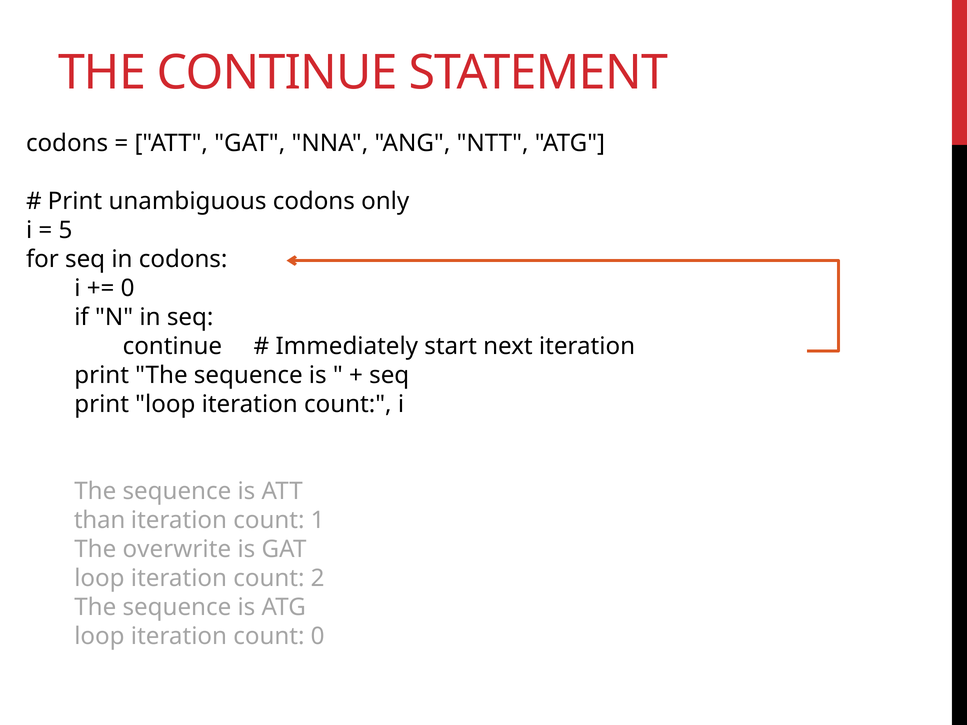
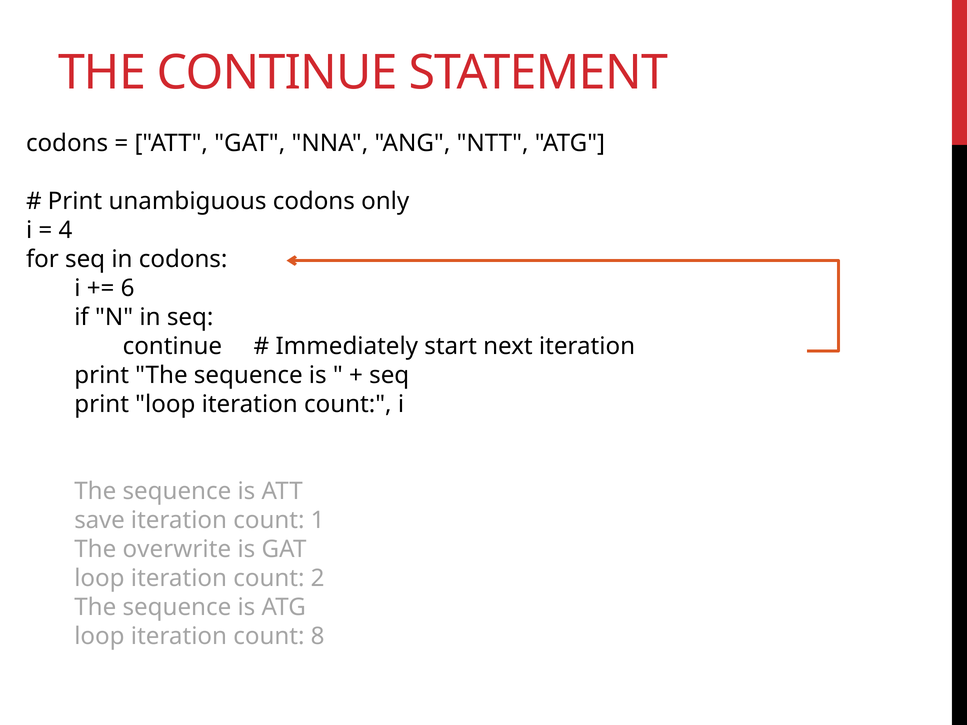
5: 5 -> 4
0 at (128, 288): 0 -> 6
than: than -> save
count 0: 0 -> 8
